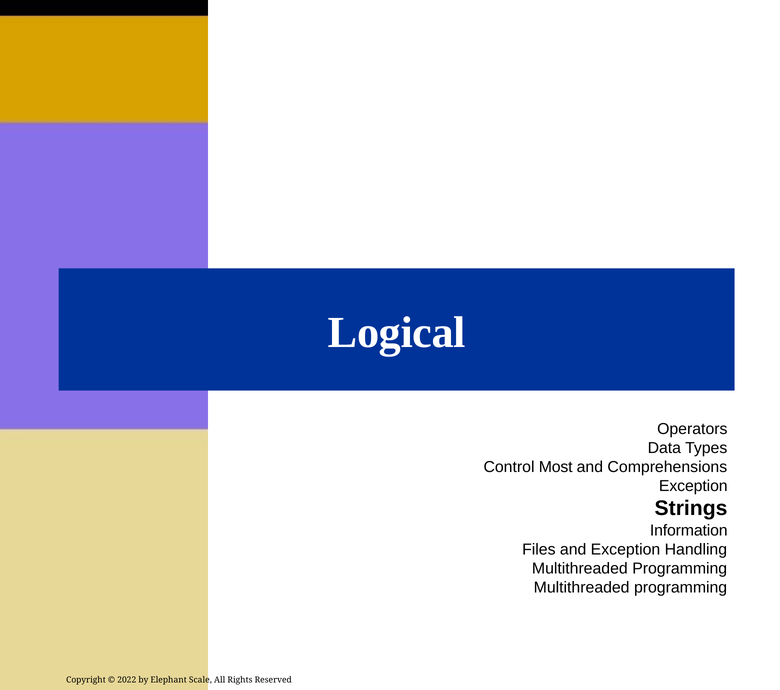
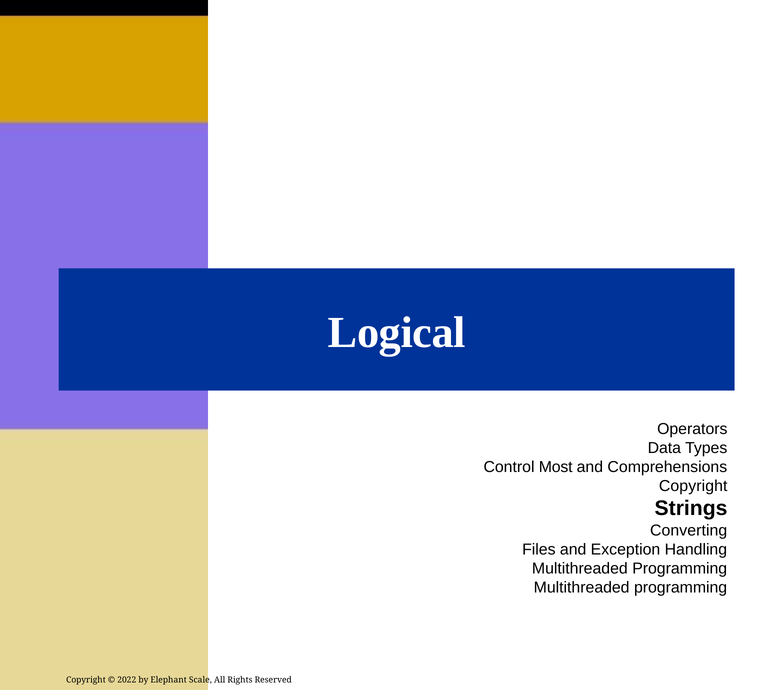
Exception at (693, 486): Exception -> Copyright
Information: Information -> Converting
